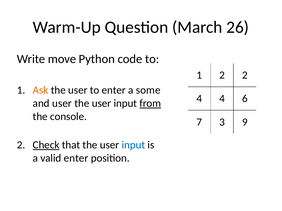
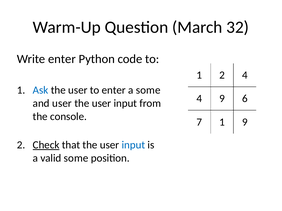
26: 26 -> 32
Write move: move -> enter
2 2: 2 -> 4
Ask colour: orange -> blue
4 4: 4 -> 9
from underline: present -> none
7 3: 3 -> 1
valid enter: enter -> some
